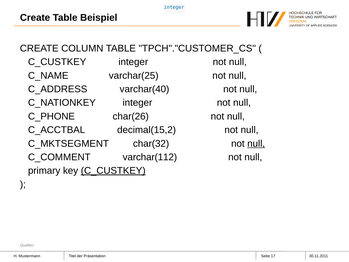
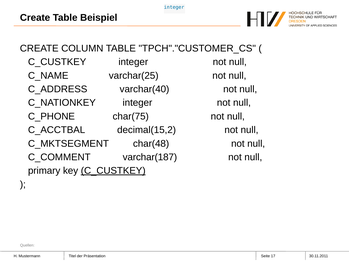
char(26: char(26 -> char(75
char(32: char(32 -> char(48
null at (256, 143) underline: present -> none
varchar(112: varchar(112 -> varchar(187
